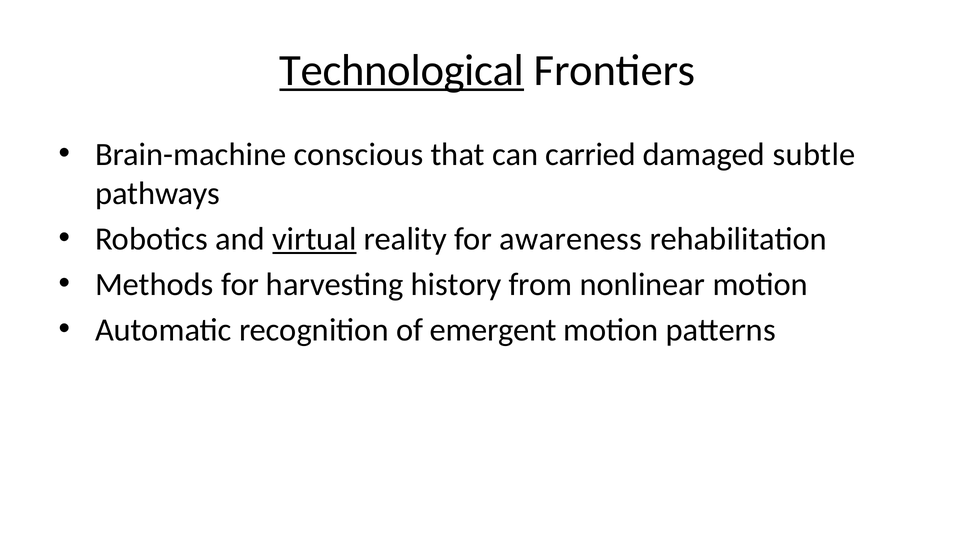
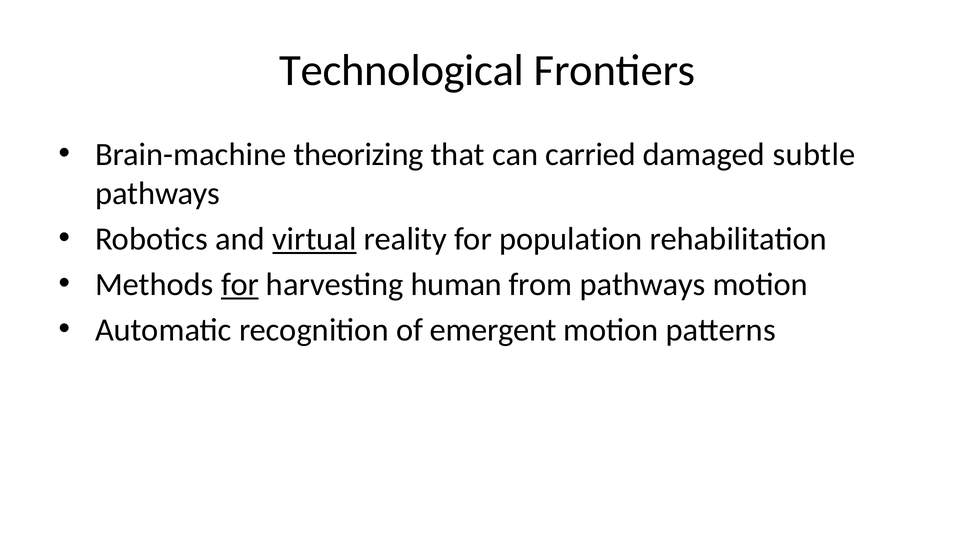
Technological underline: present -> none
conscious: conscious -> theorizing
awareness: awareness -> population
for at (240, 285) underline: none -> present
history: history -> human
from nonlinear: nonlinear -> pathways
